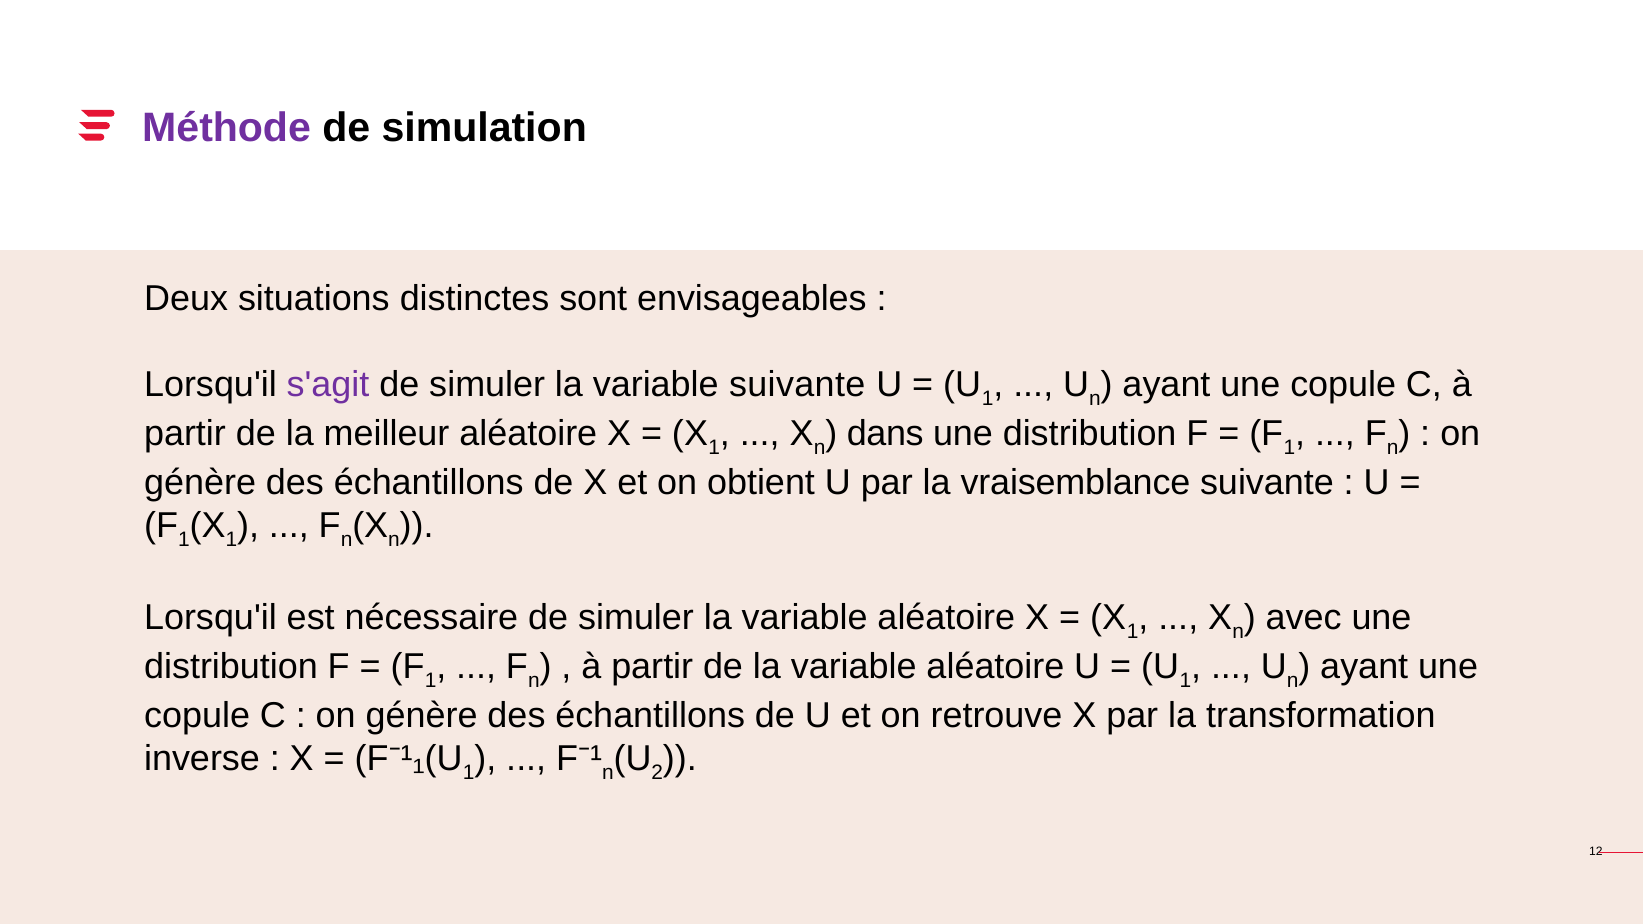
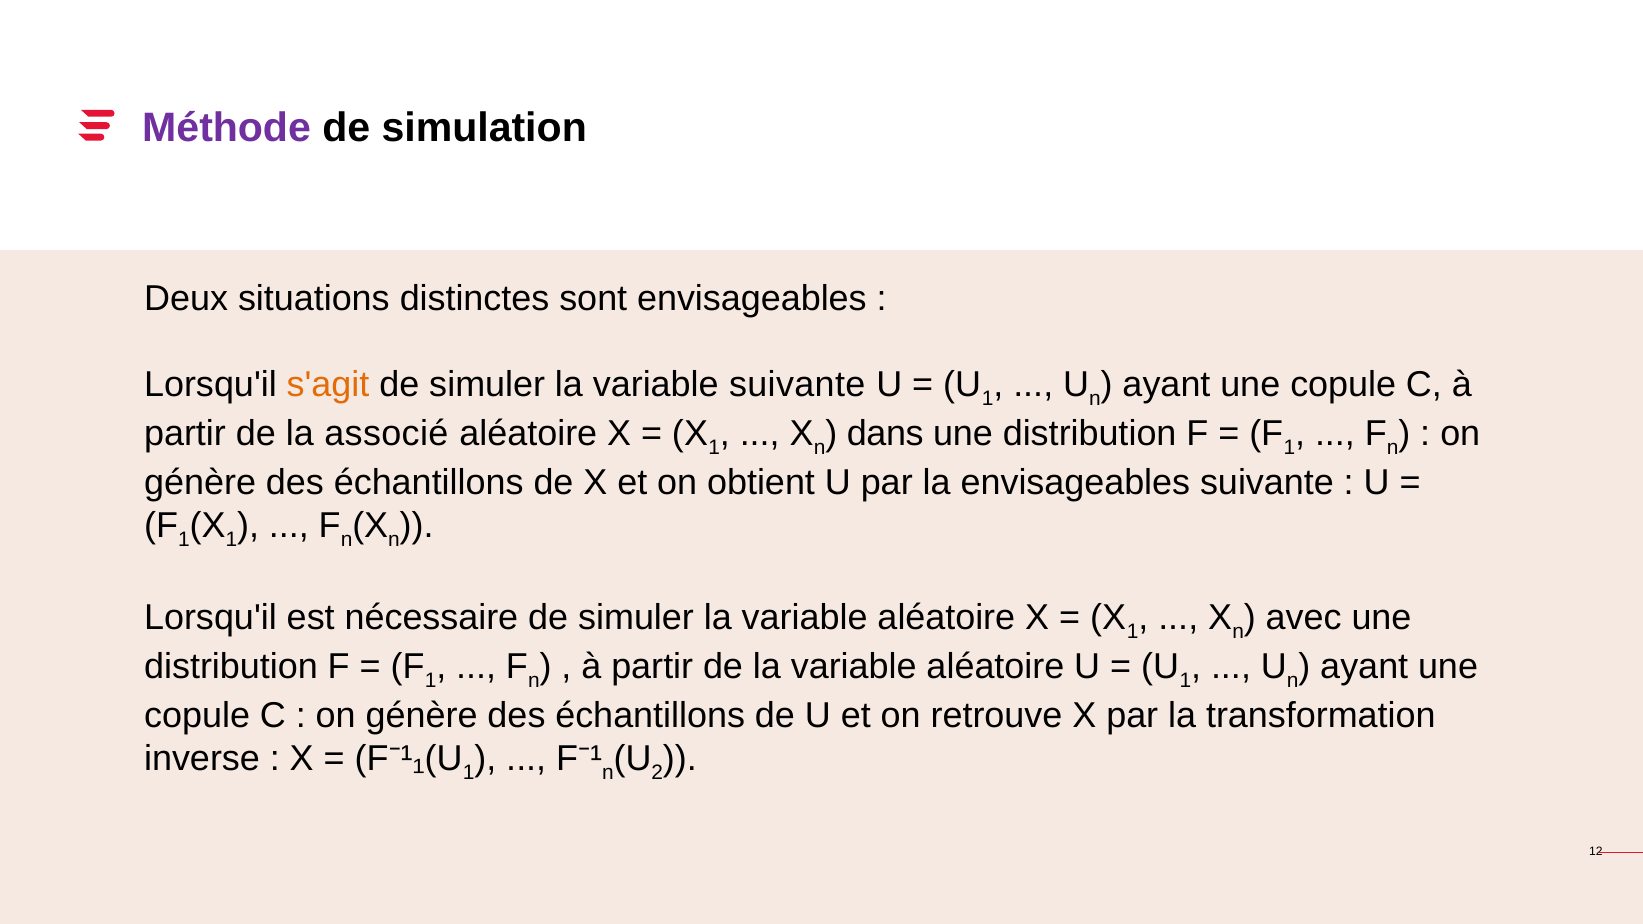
s'agit colour: purple -> orange
meilleur: meilleur -> associé
la vraisemblance: vraisemblance -> envisageables
